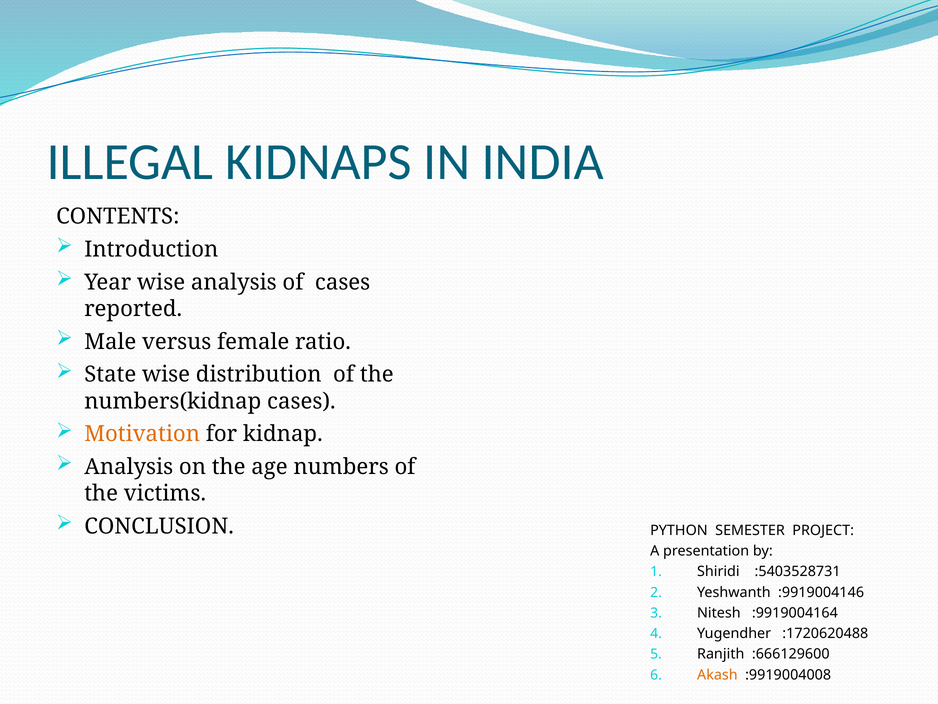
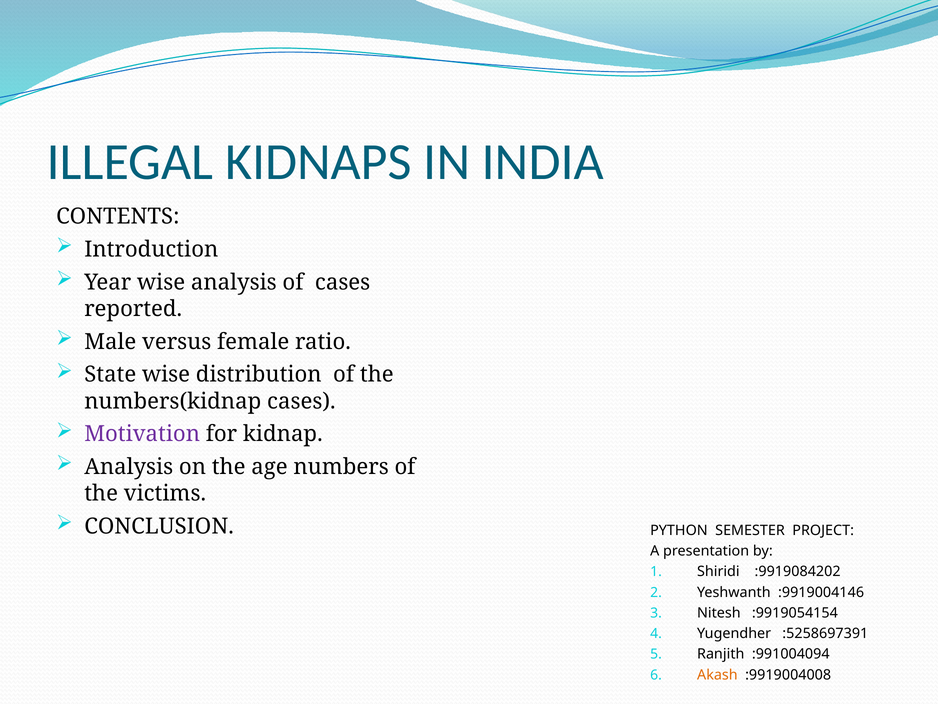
Motivation colour: orange -> purple
:5403528731: :5403528731 -> :9919084202
:9919004164: :9919004164 -> :9919054154
:1720620488: :1720620488 -> :5258697391
:666129600: :666129600 -> :991004094
